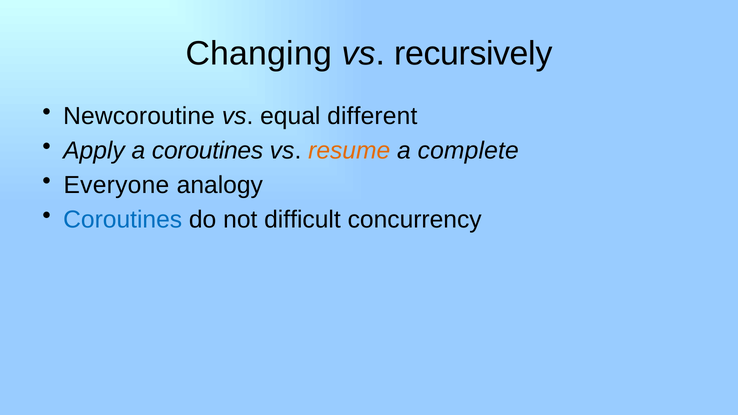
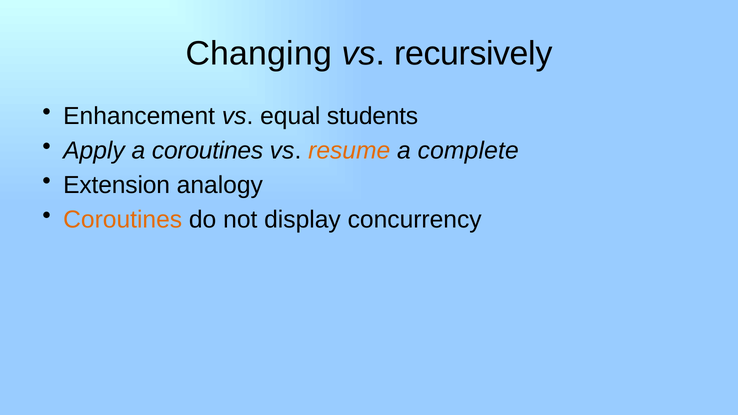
Newcoroutine: Newcoroutine -> Enhancement
different: different -> students
Everyone: Everyone -> Extension
Coroutines at (123, 219) colour: blue -> orange
difficult: difficult -> display
